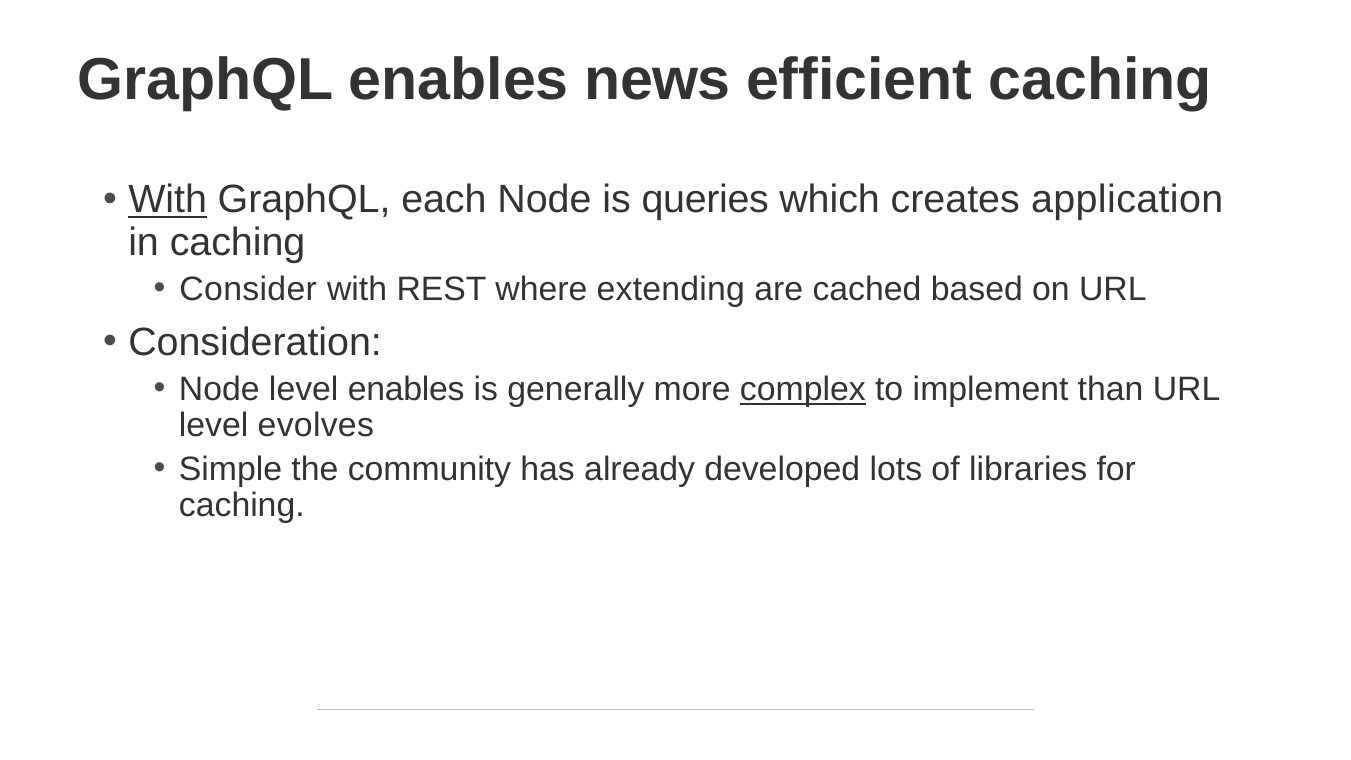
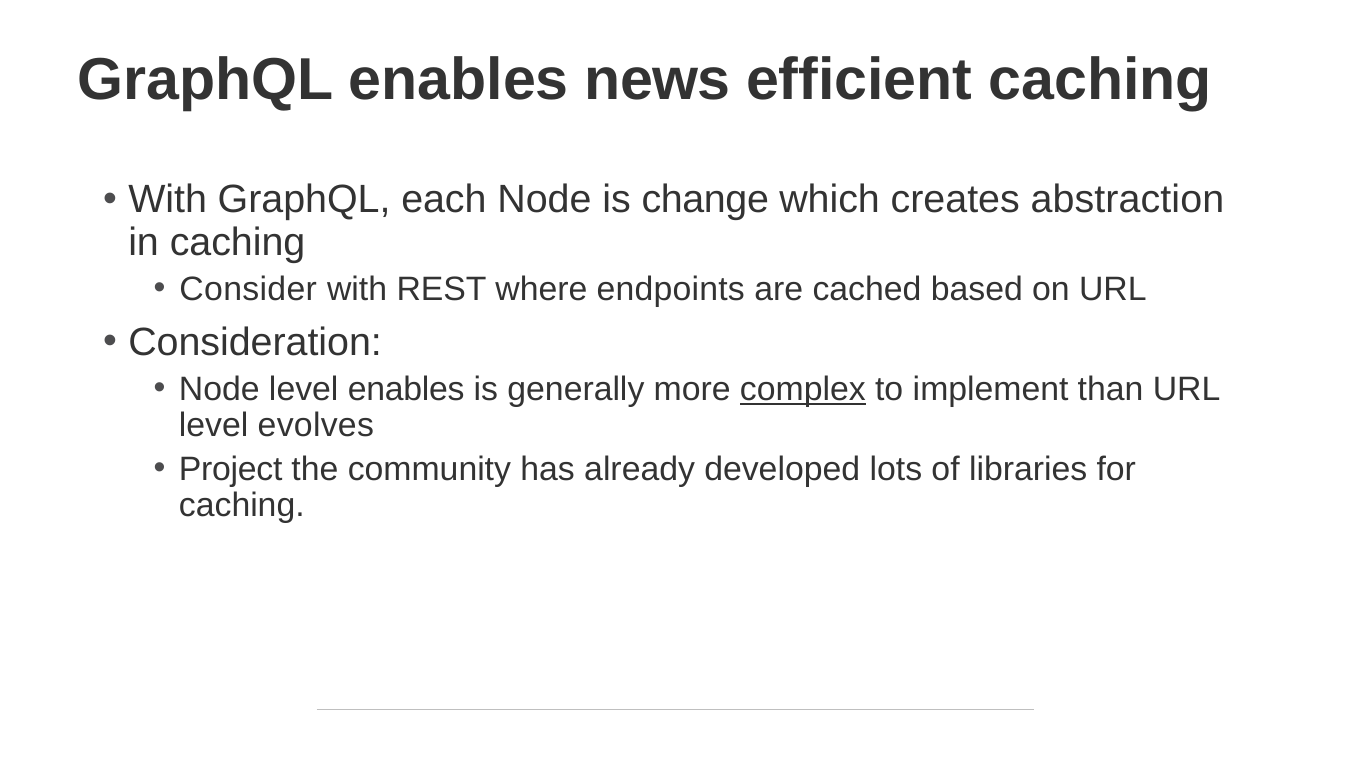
With at (168, 200) underline: present -> none
queries: queries -> change
application: application -> abstraction
extending: extending -> endpoints
Simple: Simple -> Project
